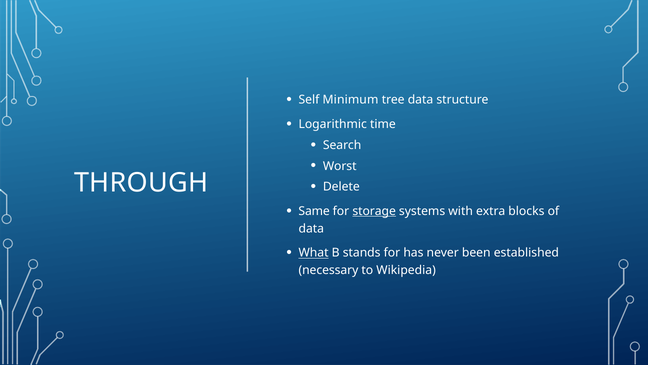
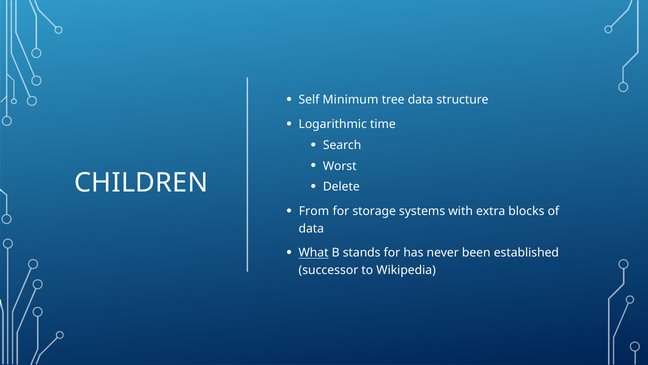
THROUGH: THROUGH -> CHILDREN
Same: Same -> From
storage underline: present -> none
necessary: necessary -> successor
